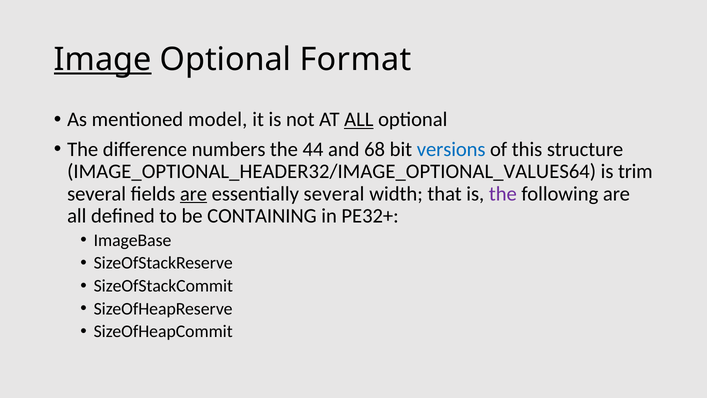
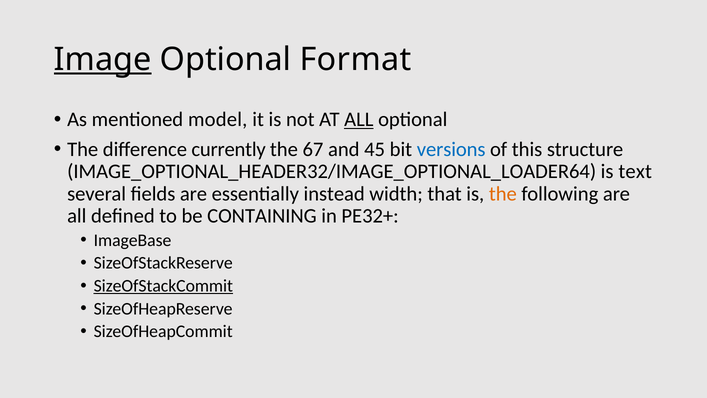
numbers: numbers -> currently
44: 44 -> 67
68: 68 -> 45
IMAGE_OPTIONAL_HEADER32/IMAGE_OPTIONAL_VALUES64: IMAGE_OPTIONAL_HEADER32/IMAGE_OPTIONAL_VALUES64 -> IMAGE_OPTIONAL_HEADER32/IMAGE_OPTIONAL_LOADER64
trim: trim -> text
are at (194, 194) underline: present -> none
essentially several: several -> instead
the at (503, 194) colour: purple -> orange
SizeOfStackCommit underline: none -> present
